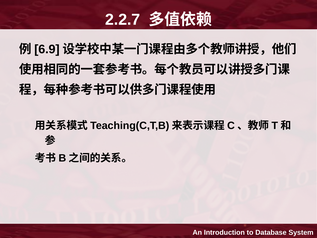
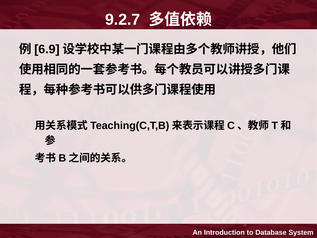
2.2.7: 2.2.7 -> 9.2.7
